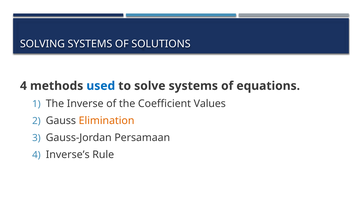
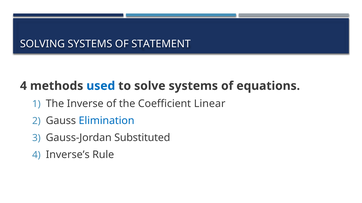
SOLUTIONS: SOLUTIONS -> STATEMENT
Values: Values -> Linear
Elimination colour: orange -> blue
Persamaan: Persamaan -> Substituted
